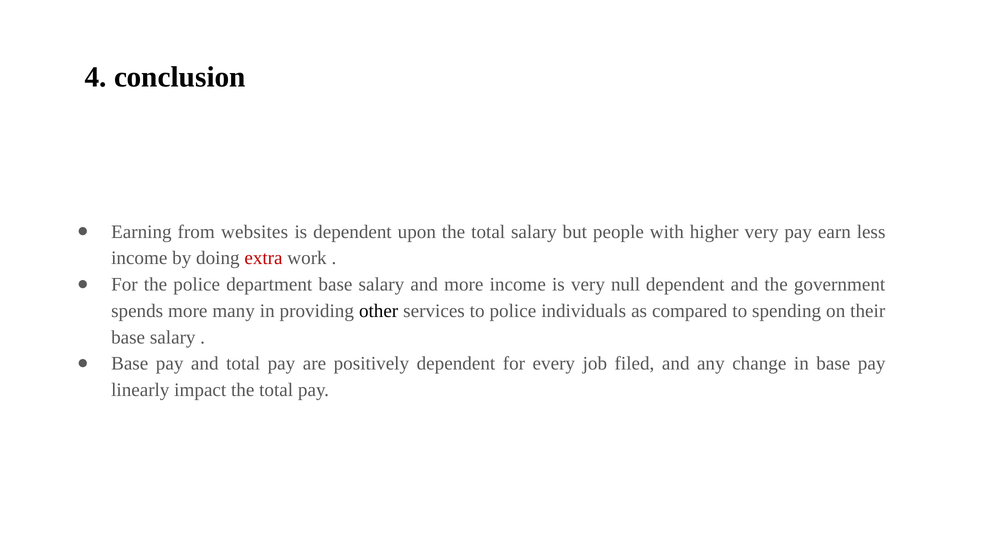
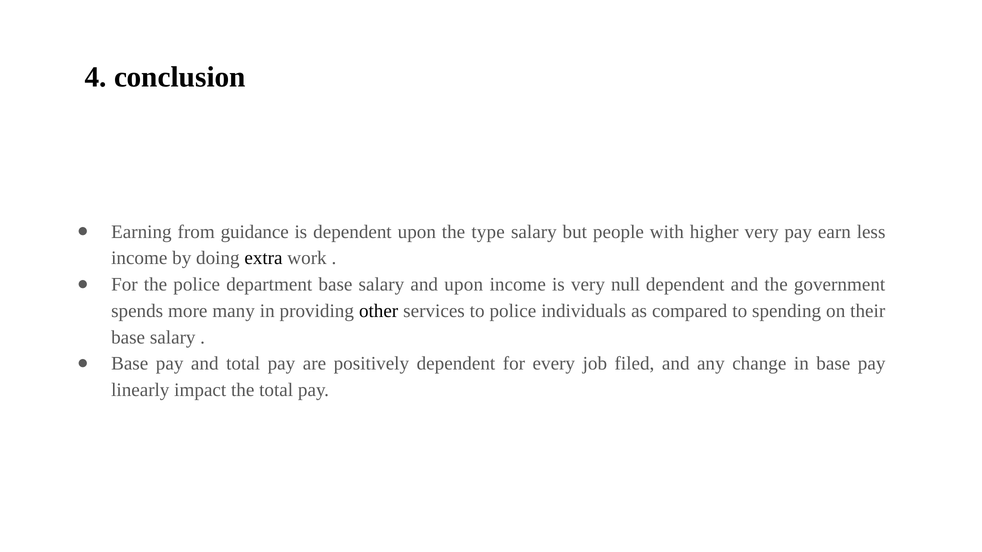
websites: websites -> guidance
upon the total: total -> type
extra colour: red -> black
and more: more -> upon
